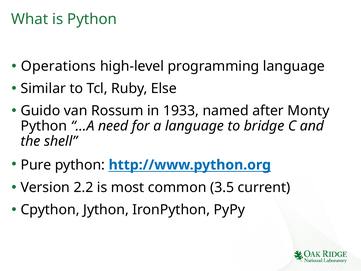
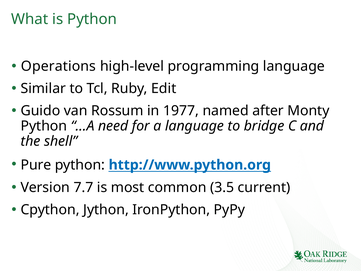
Else: Else -> Edit
1933: 1933 -> 1977
2.2: 2.2 -> 7.7
